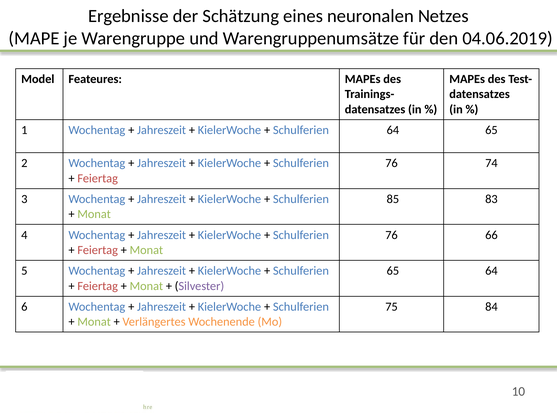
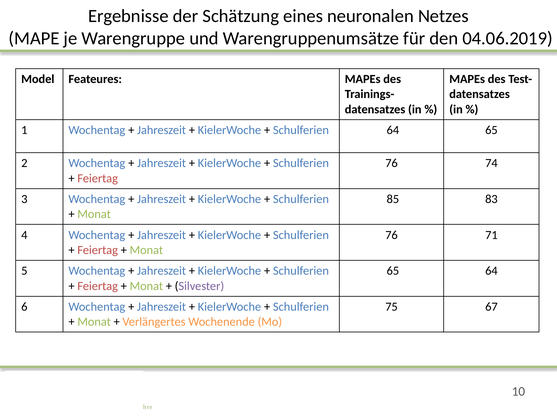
66: 66 -> 71
84: 84 -> 67
